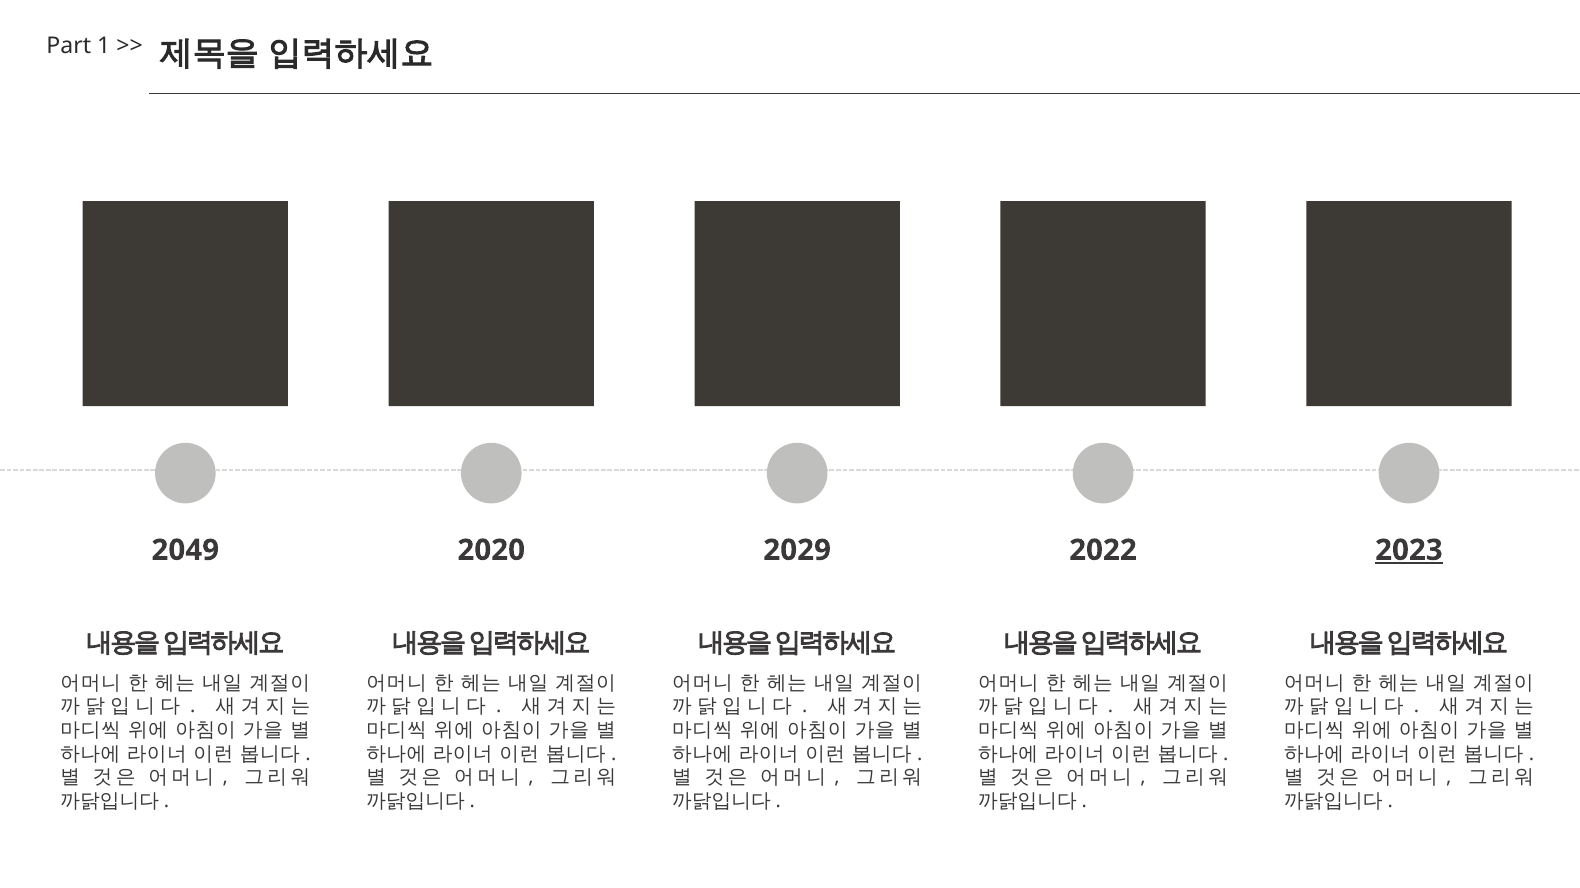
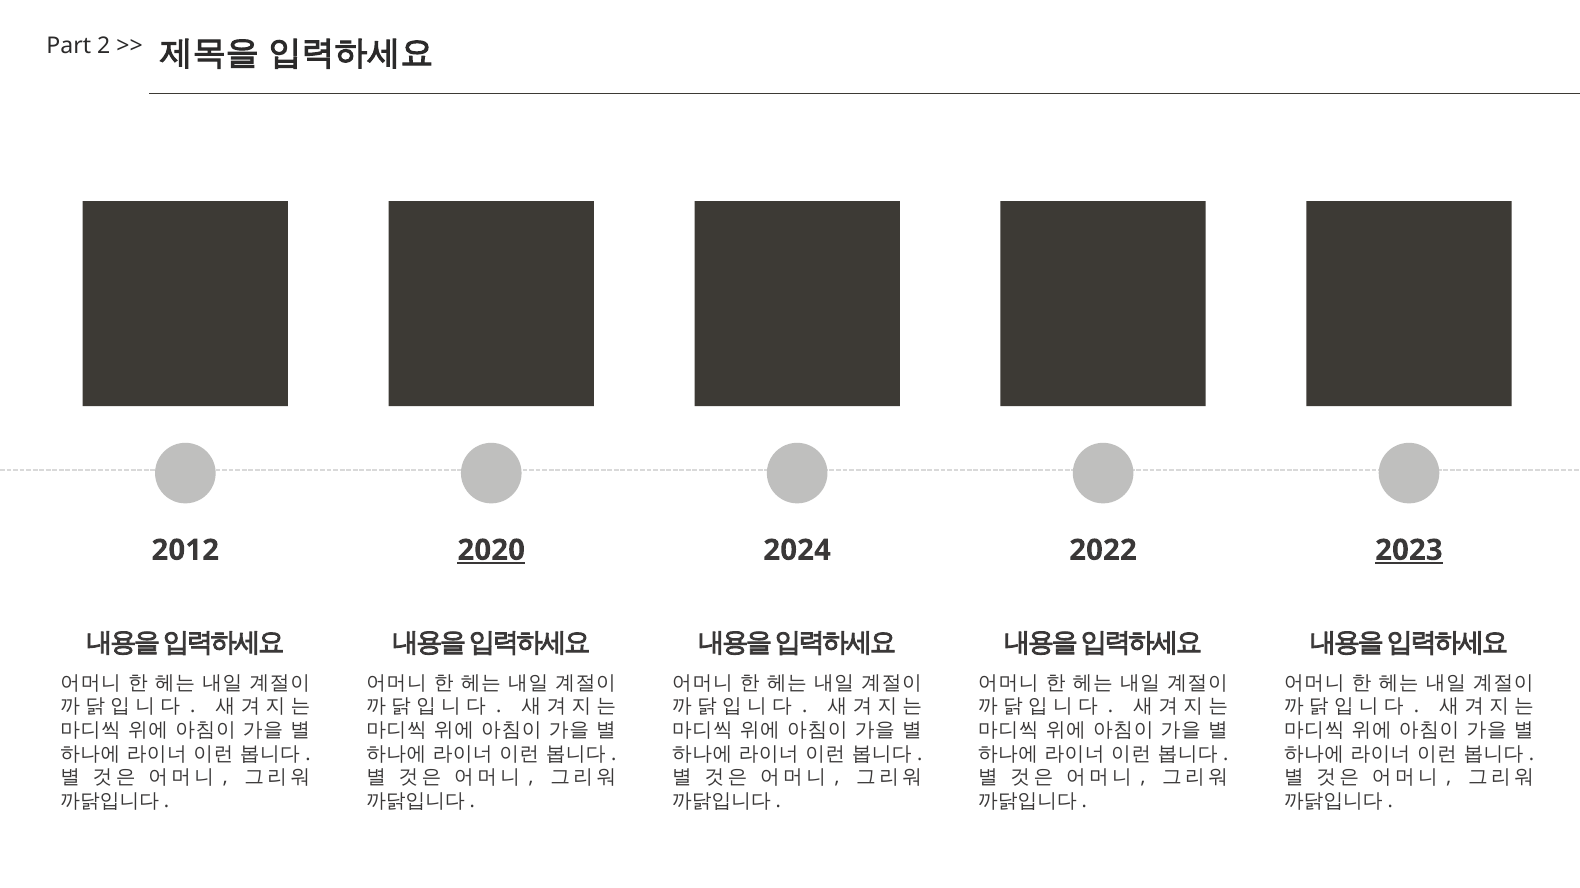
1: 1 -> 2
2049: 2049 -> 2012
2020 underline: none -> present
2029: 2029 -> 2024
